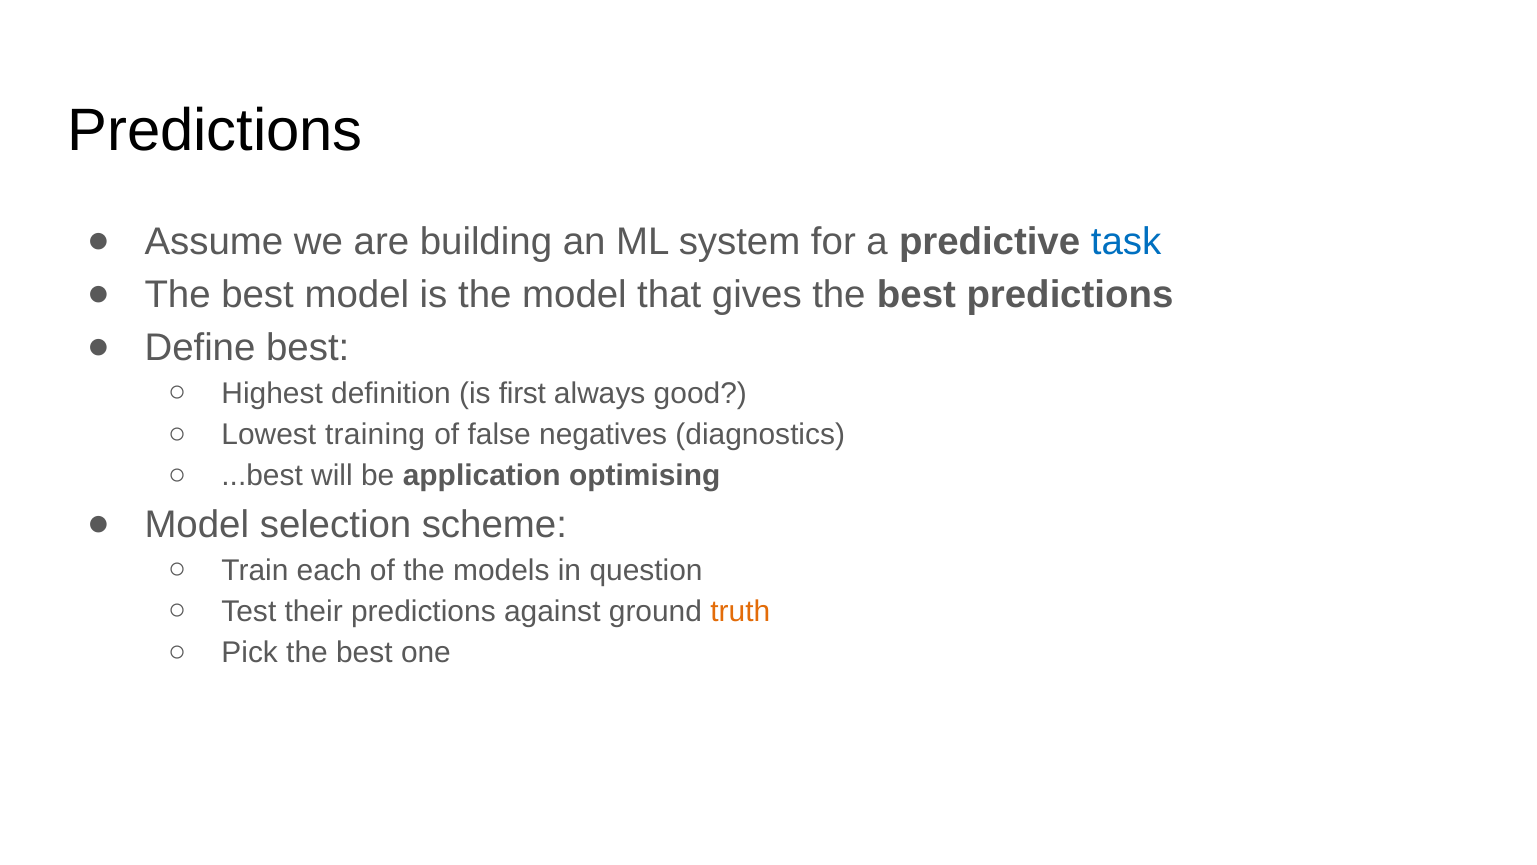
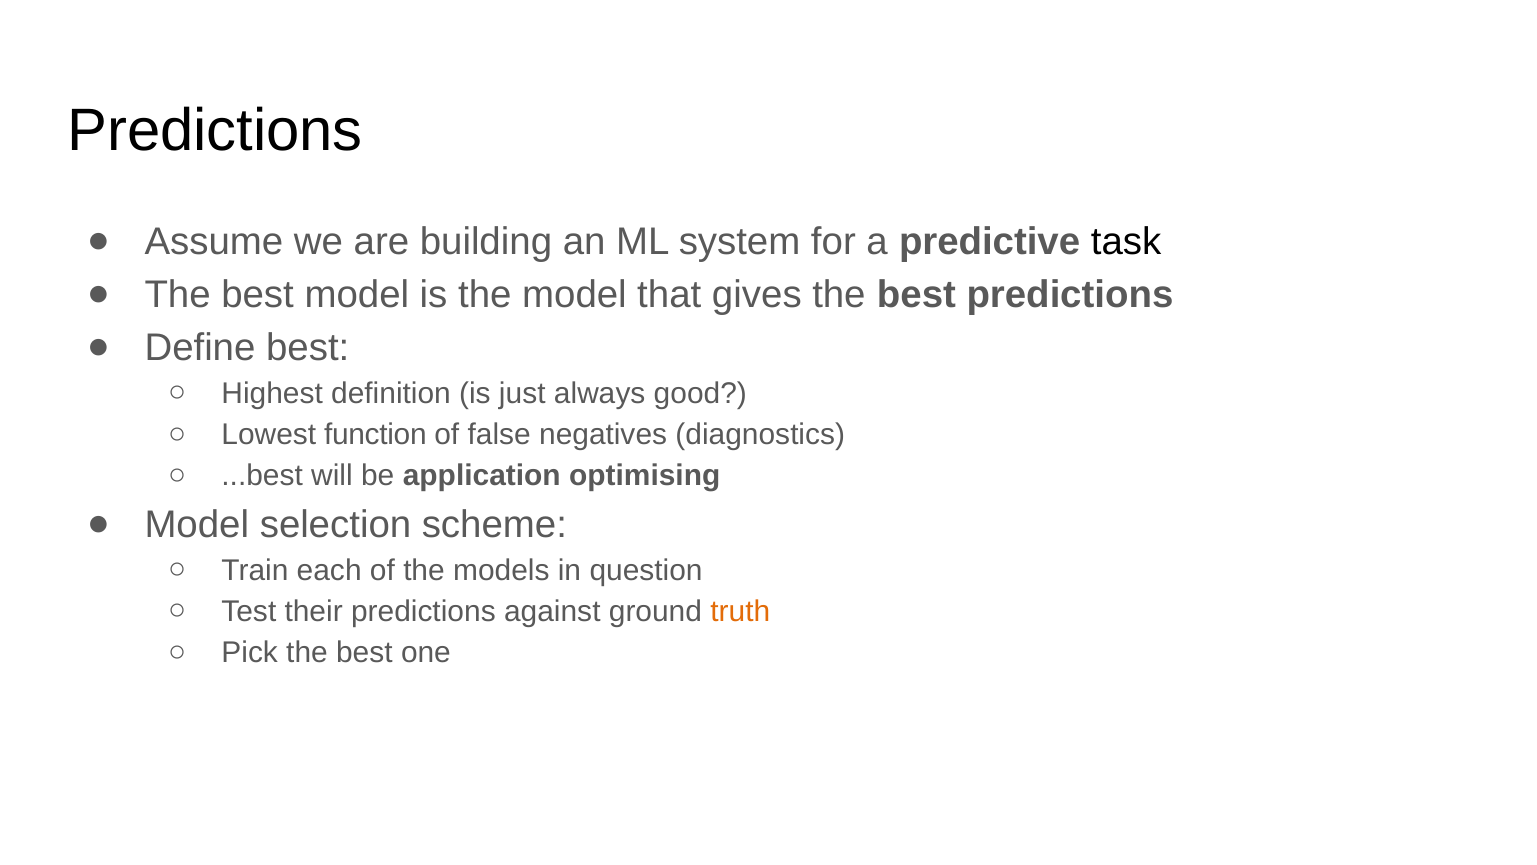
task colour: blue -> black
first: first -> just
training: training -> function
